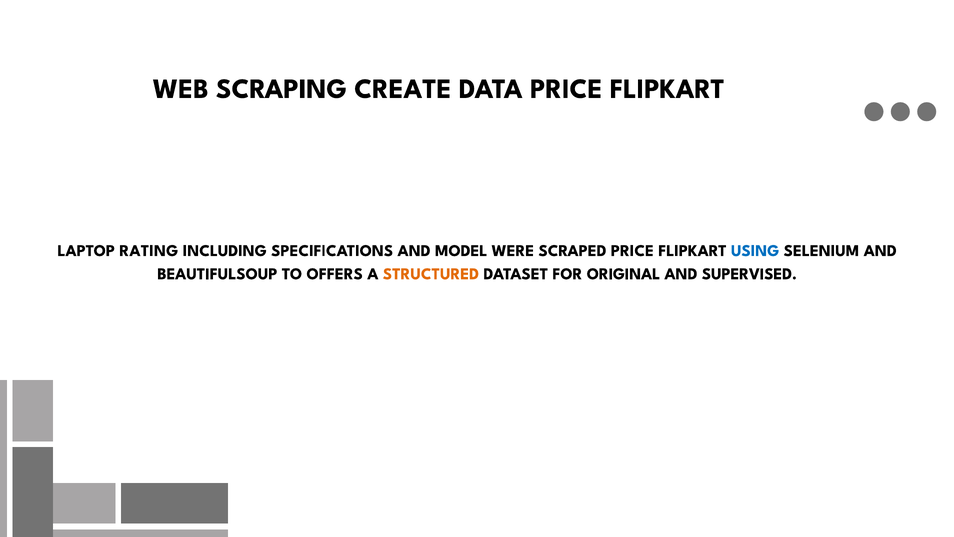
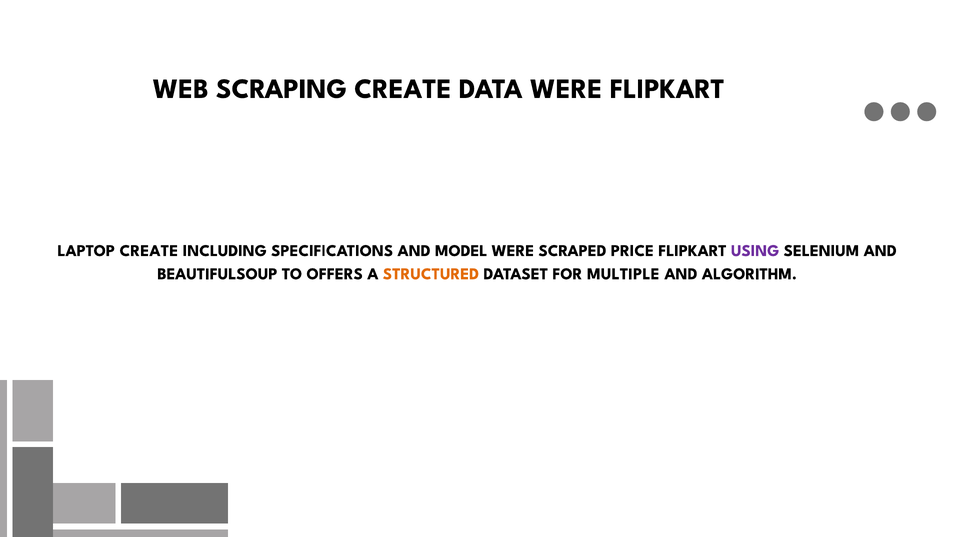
DATA PRICE: PRICE -> WERE
LAPTOP RATING: RATING -> CREATE
USING colour: blue -> purple
ORIGINAL: ORIGINAL -> MULTIPLE
SUPERVISED: SUPERVISED -> ALGORITHM
